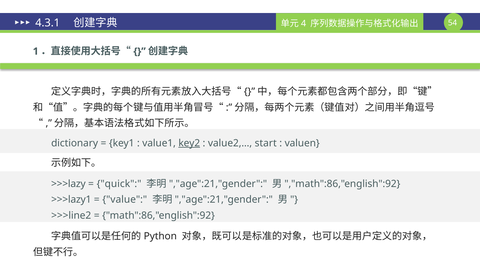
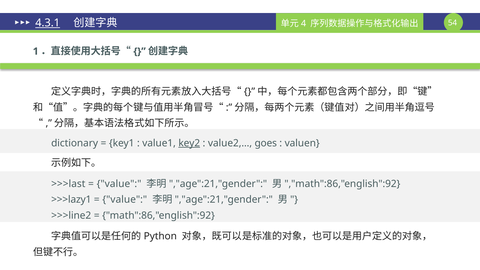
4.3.1 underline: none -> present
start: start -> goes
>>>lazy: >>>lazy -> >>>last
quick at (119, 184): quick -> value
